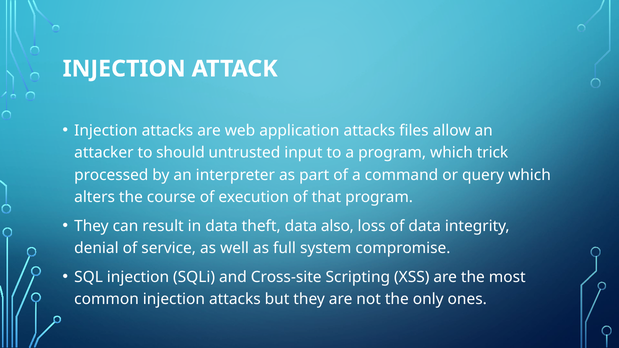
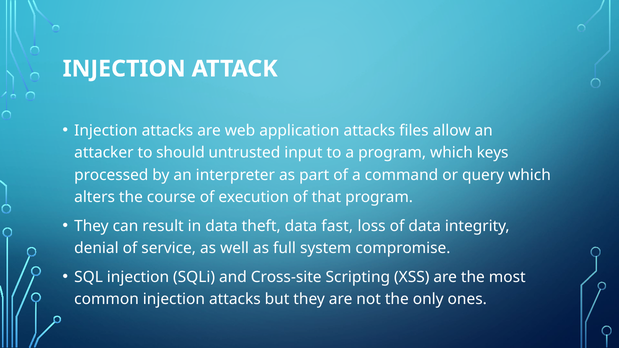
trick: trick -> keys
also: also -> fast
